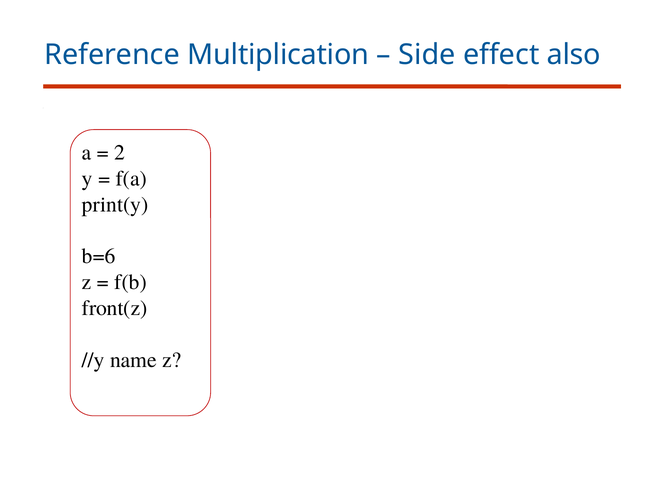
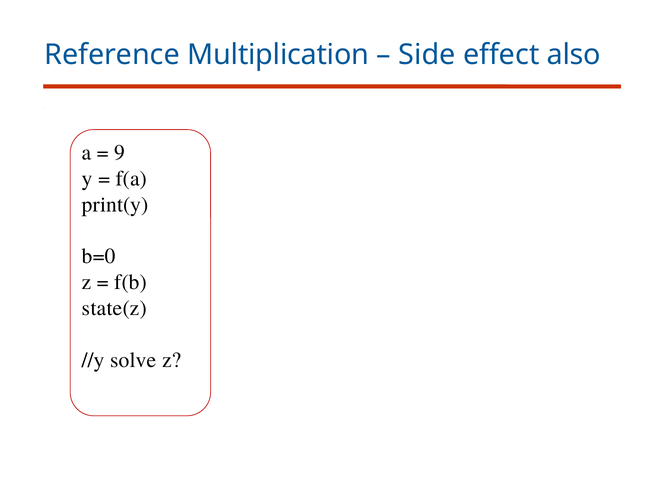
2: 2 -> 9
b=6: b=6 -> b=0
front(z: front(z -> state(z
name: name -> solve
